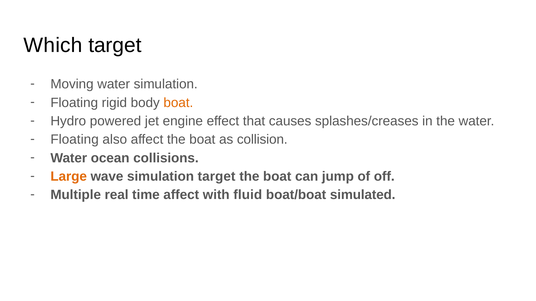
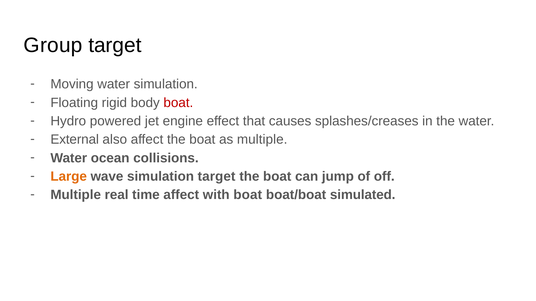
Which: Which -> Group
boat at (178, 103) colour: orange -> red
Floating at (75, 140): Floating -> External
as collision: collision -> multiple
with fluid: fluid -> boat
